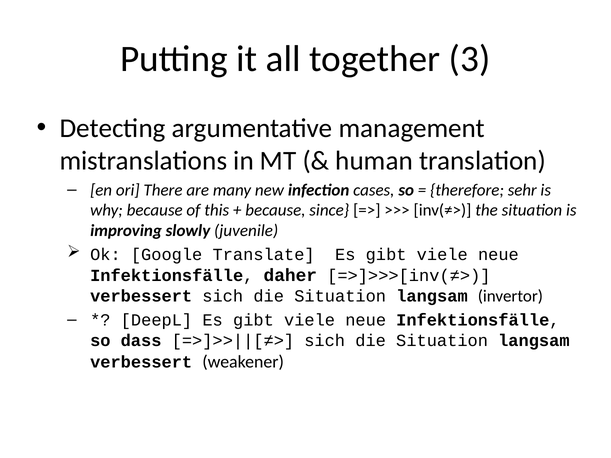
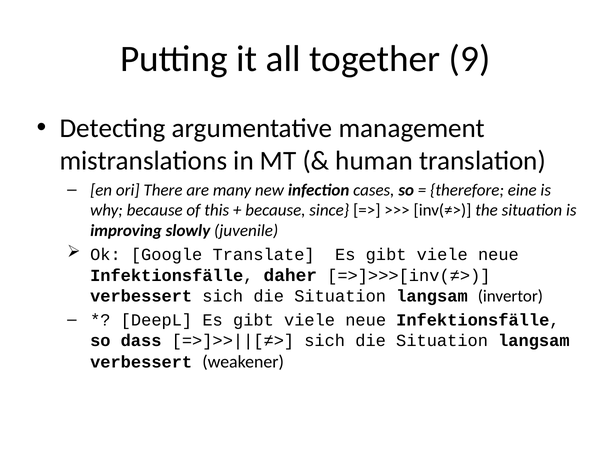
3: 3 -> 9
sehr: sehr -> eine
